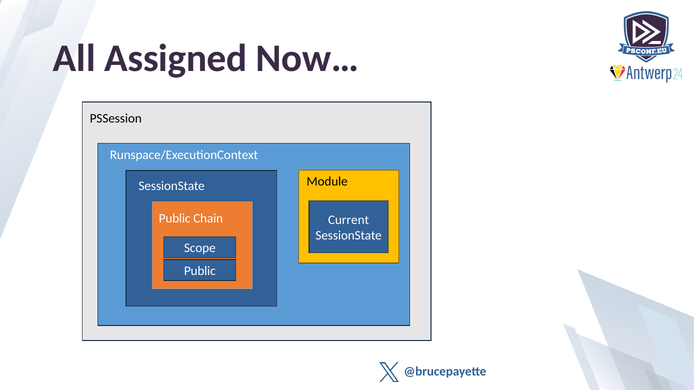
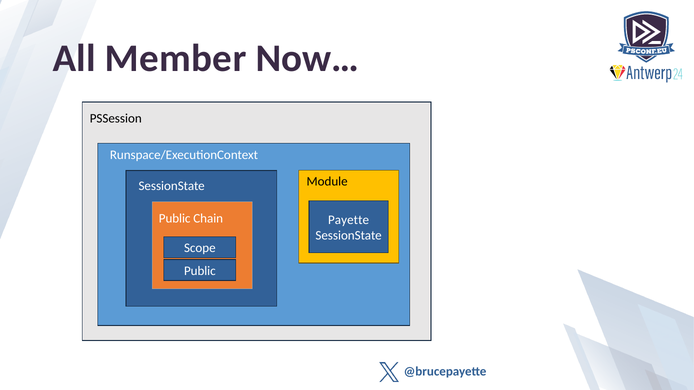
Assigned: Assigned -> Member
Current: Current -> Payette
